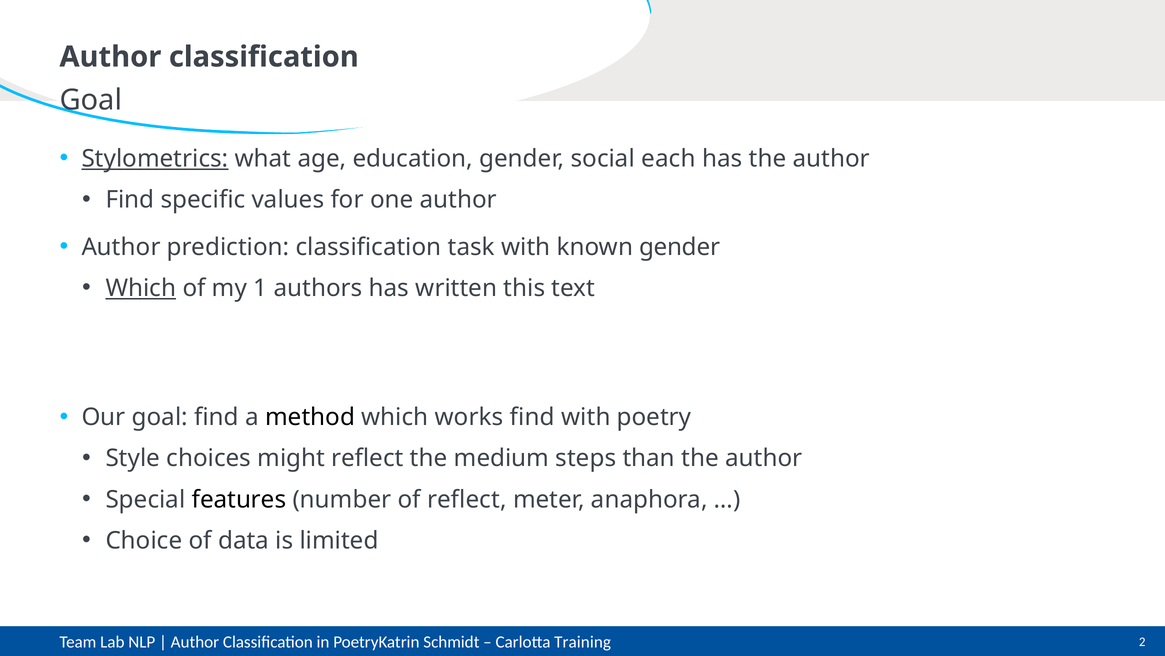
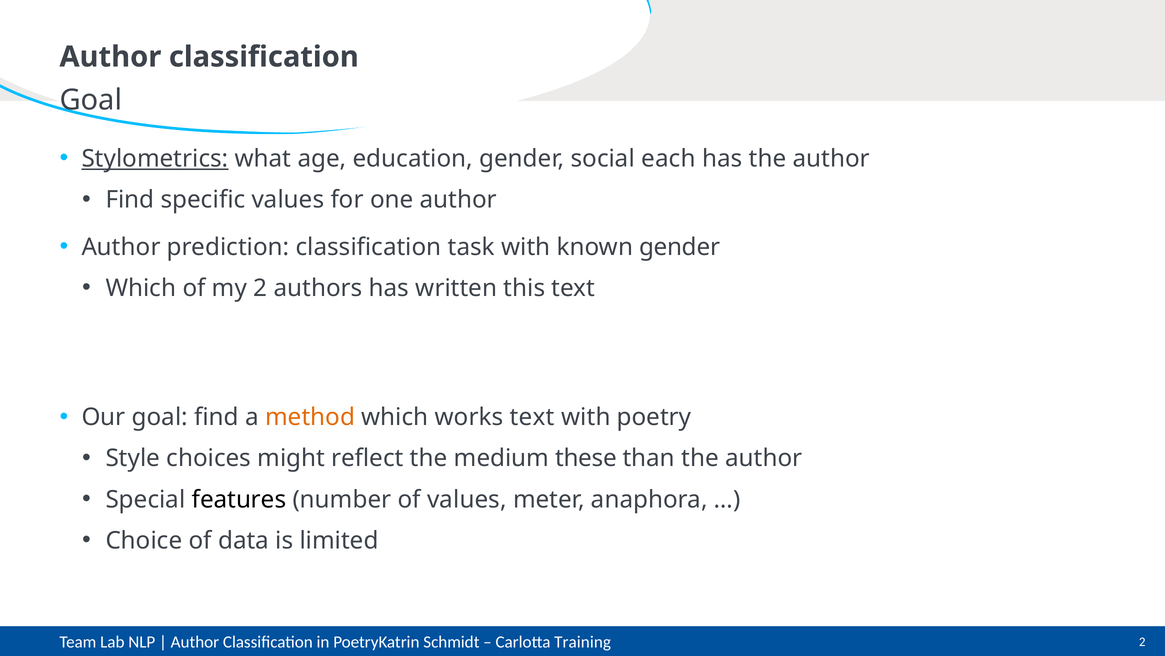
Which at (141, 288) underline: present -> none
my 1: 1 -> 2
method colour: black -> orange
works find: find -> text
steps: steps -> these
of reflect: reflect -> values
